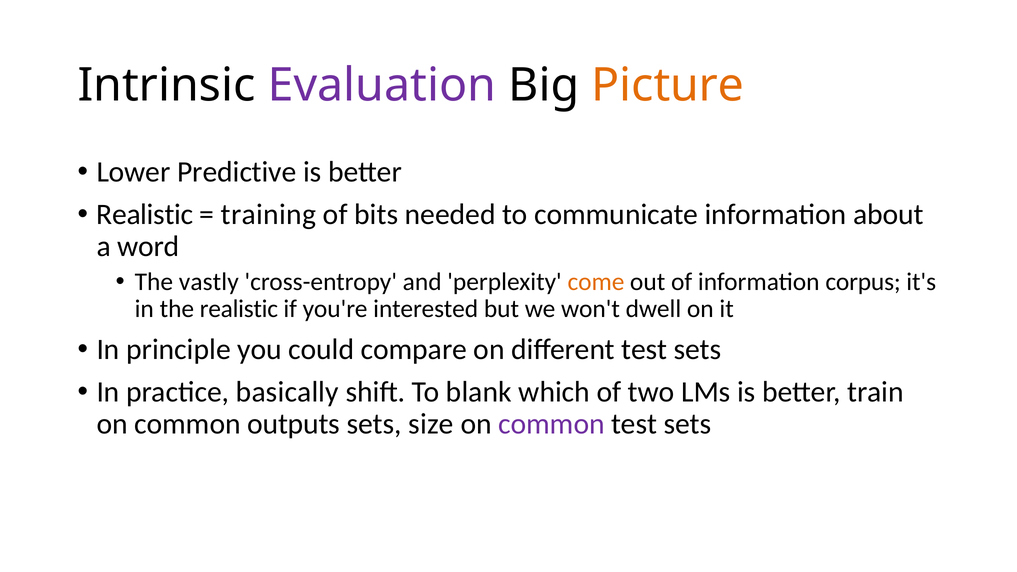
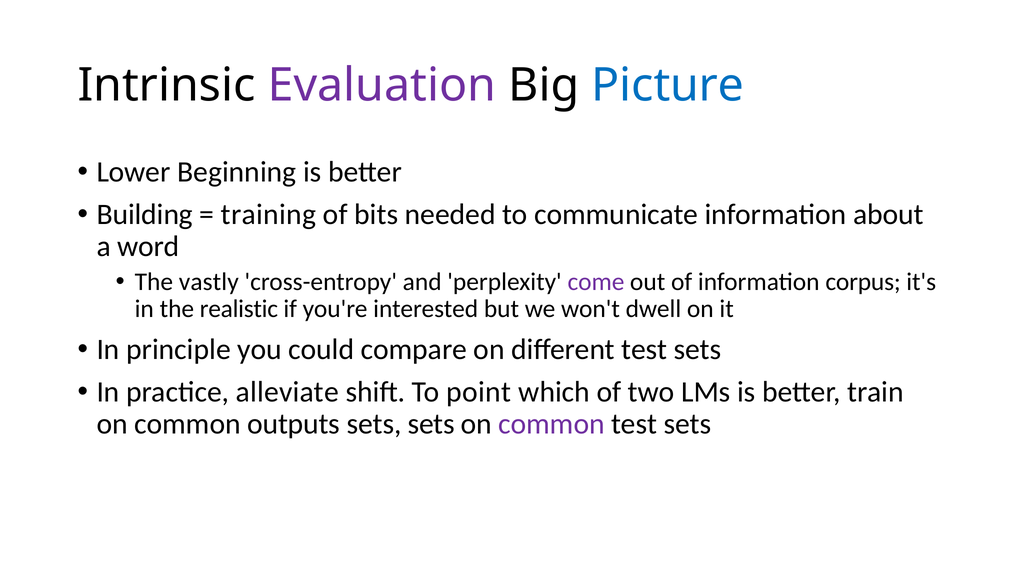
Picture colour: orange -> blue
Predictive: Predictive -> Beginning
Realistic at (145, 215): Realistic -> Building
come colour: orange -> purple
basically: basically -> alleviate
blank: blank -> point
sets size: size -> sets
